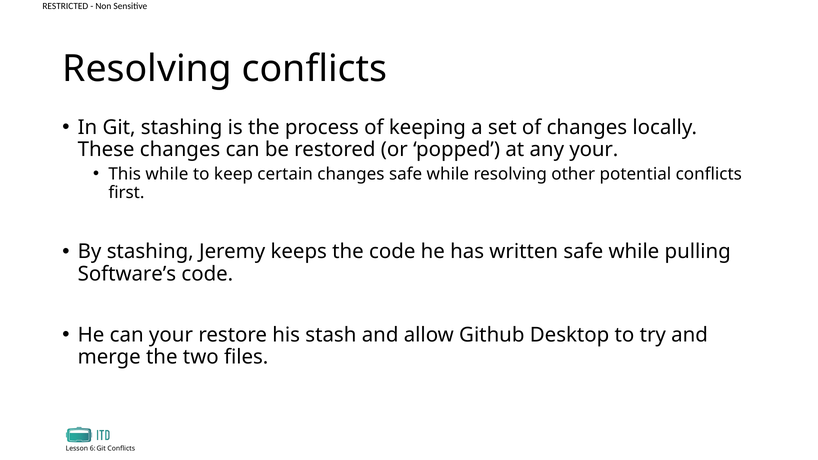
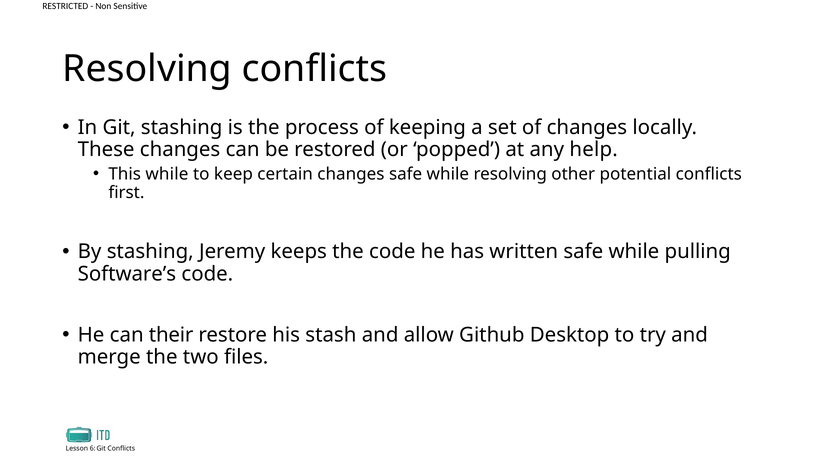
any your: your -> help
can your: your -> their
